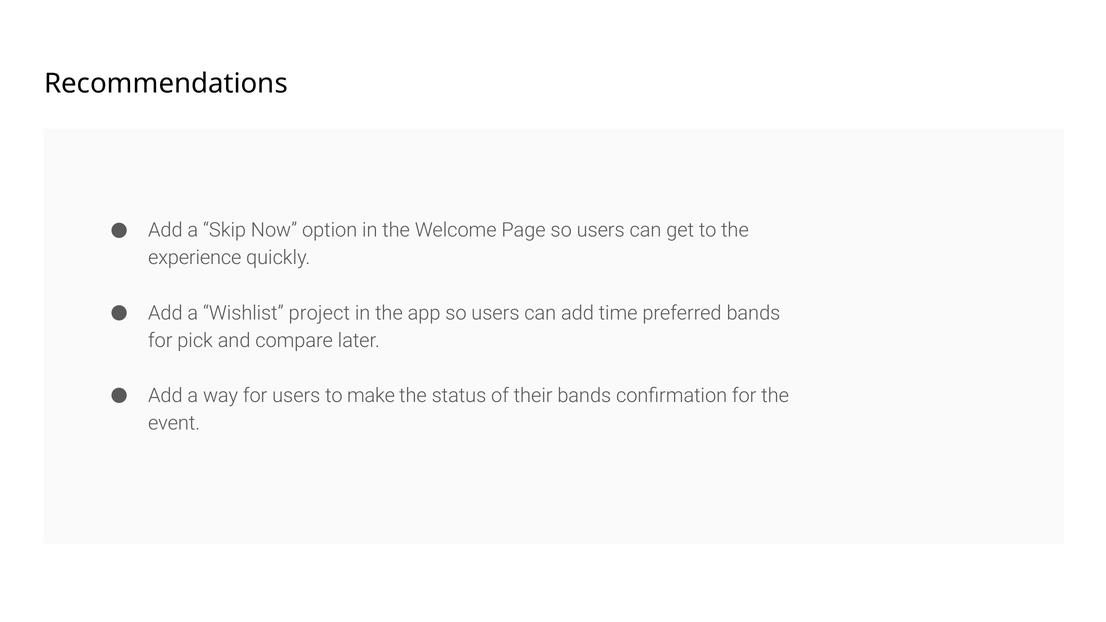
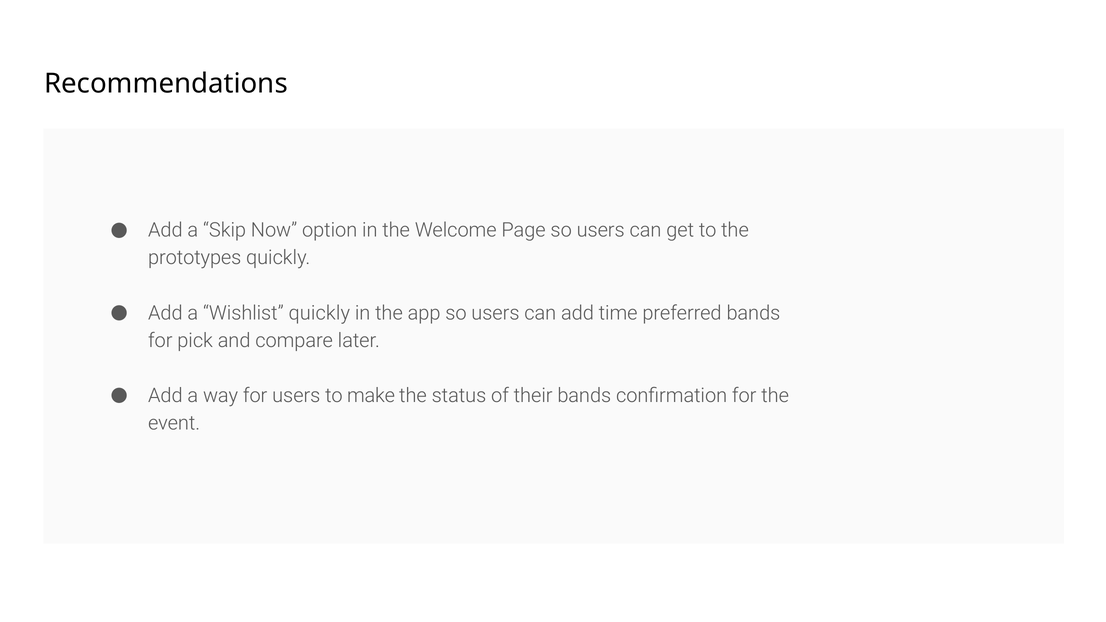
experience: experience -> prototypes
Wishlist project: project -> quickly
